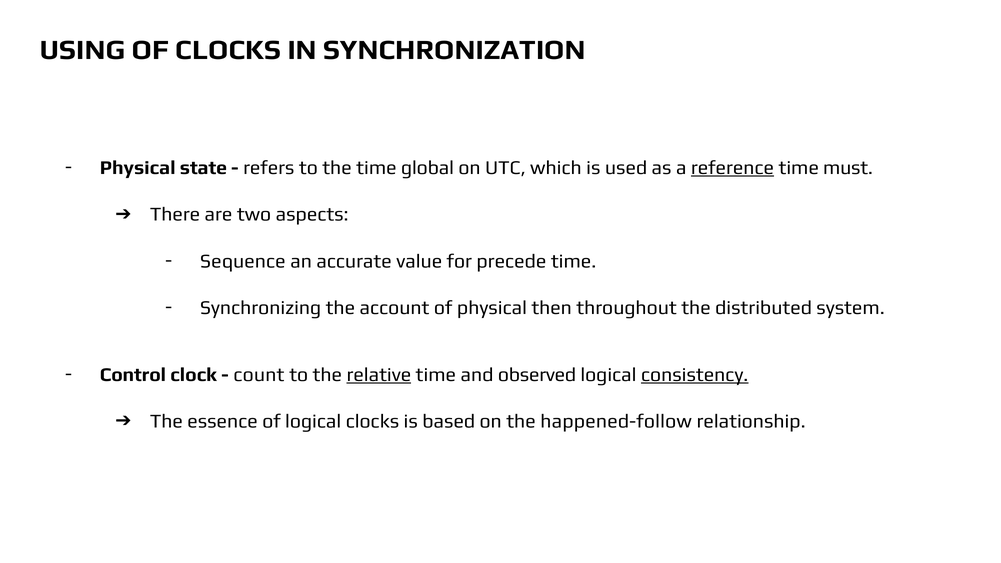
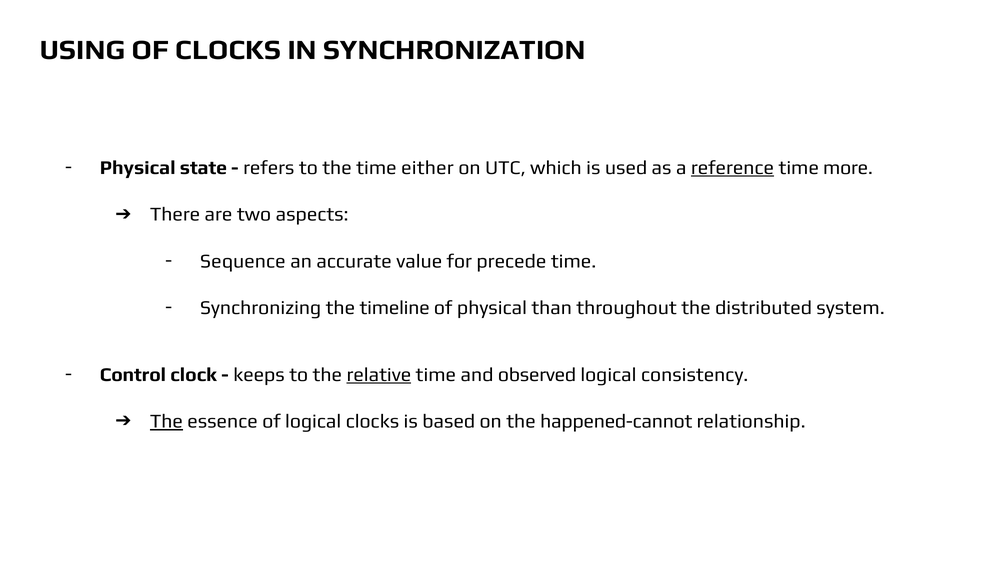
global: global -> either
must: must -> more
account: account -> timeline
then: then -> than
count: count -> keeps
consistency underline: present -> none
The at (166, 421) underline: none -> present
happened-follow: happened-follow -> happened-cannot
